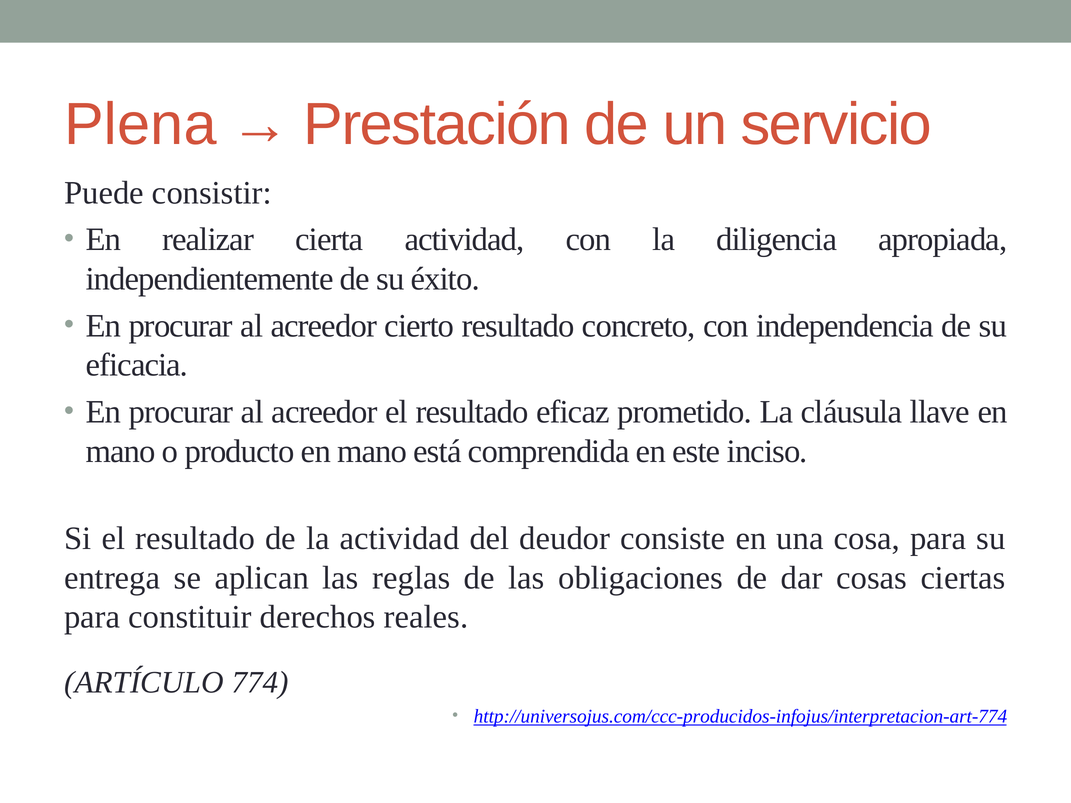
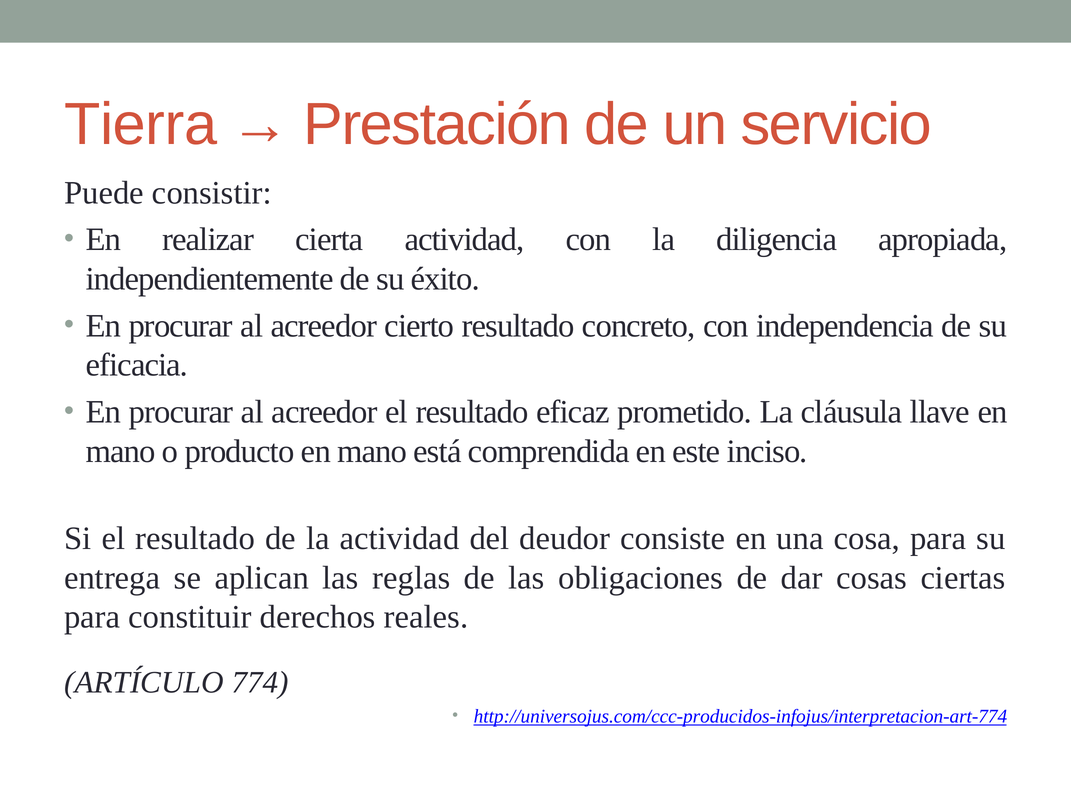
Plena: Plena -> Tierra
